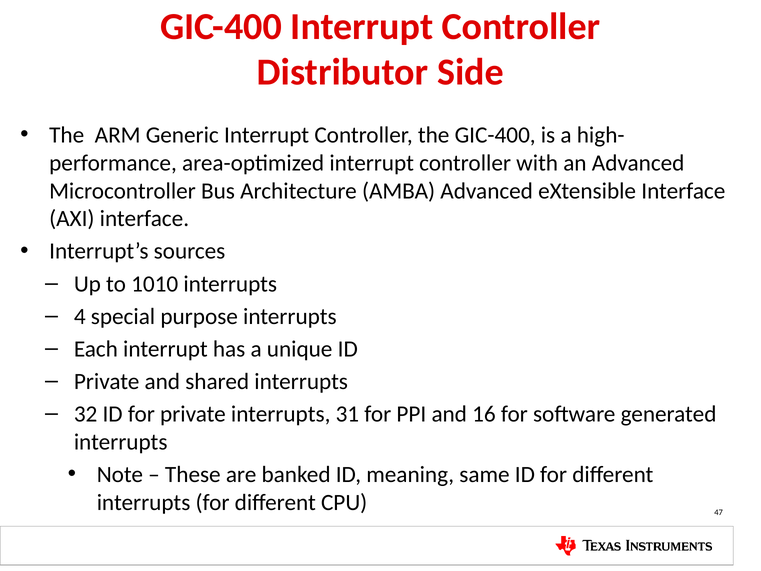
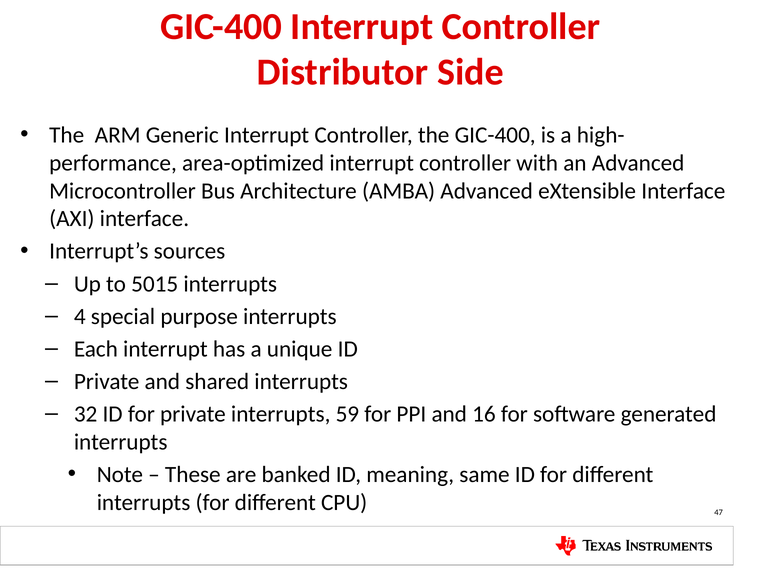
1010: 1010 -> 5015
31: 31 -> 59
